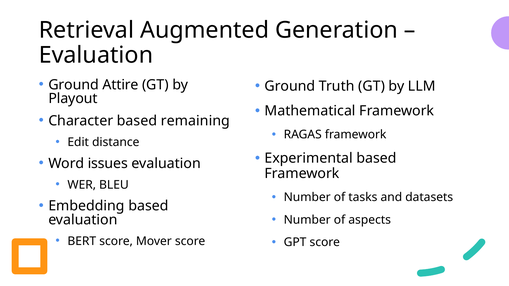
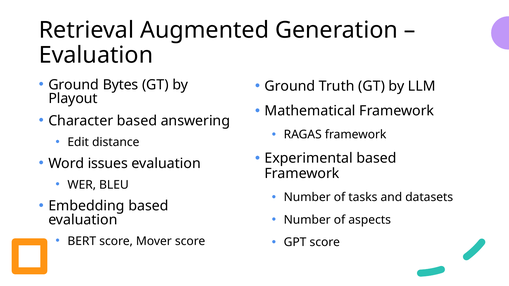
Attire: Attire -> Bytes
remaining: remaining -> answering
